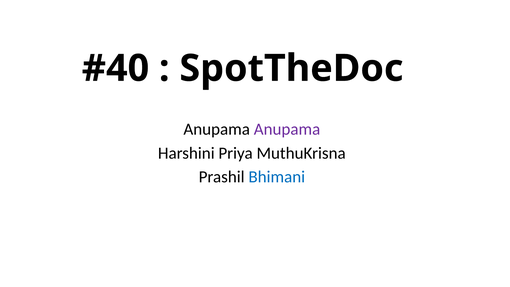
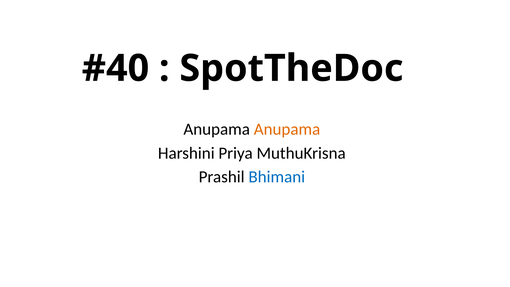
Anupama at (287, 129) colour: purple -> orange
